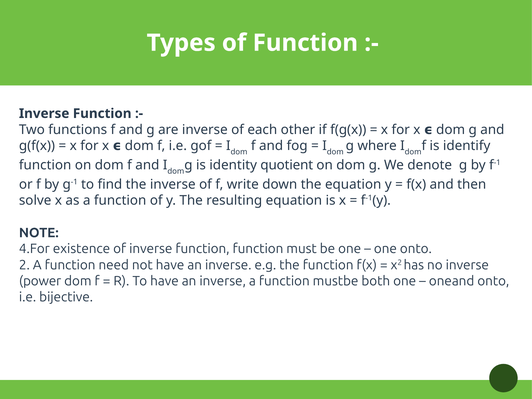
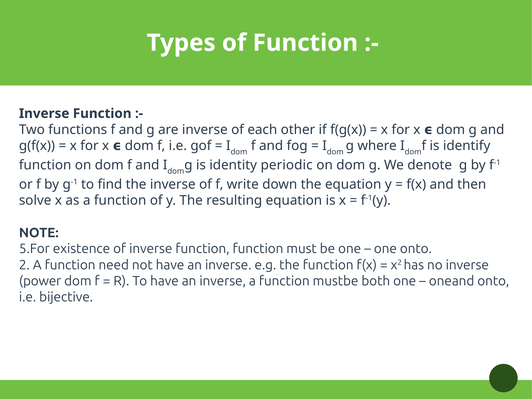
quotient: quotient -> periodic
4.For: 4.For -> 5.For
